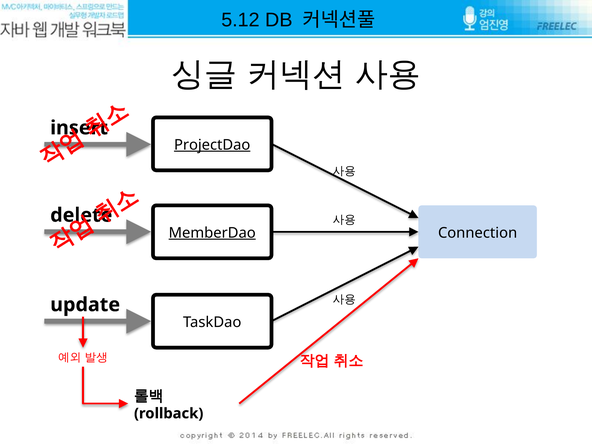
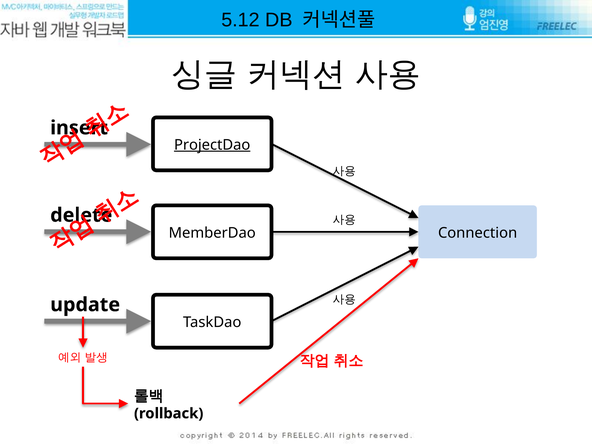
MemberDao underline: present -> none
